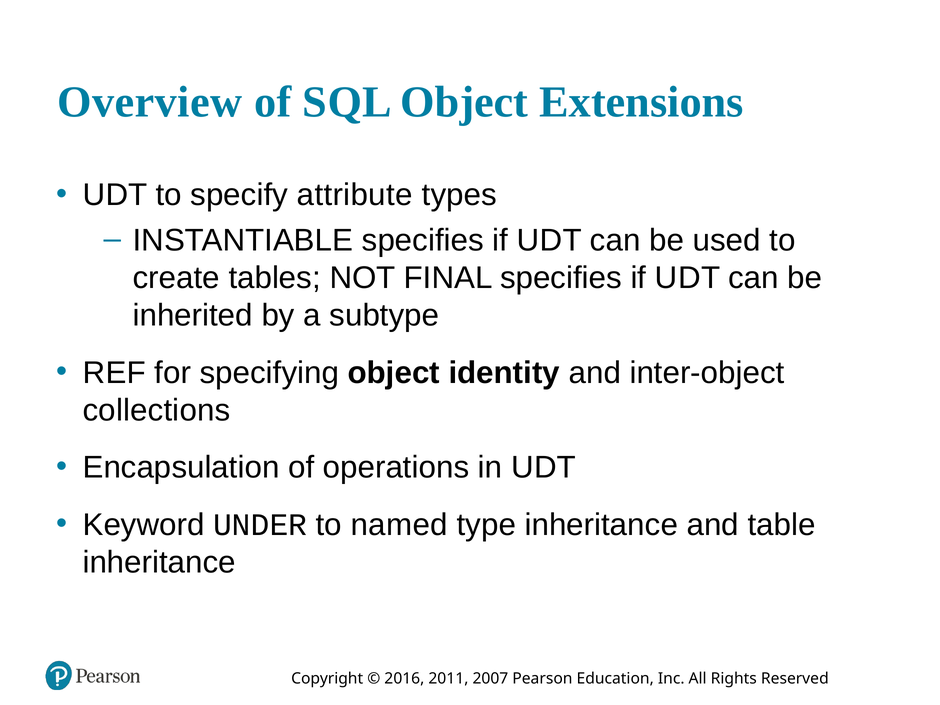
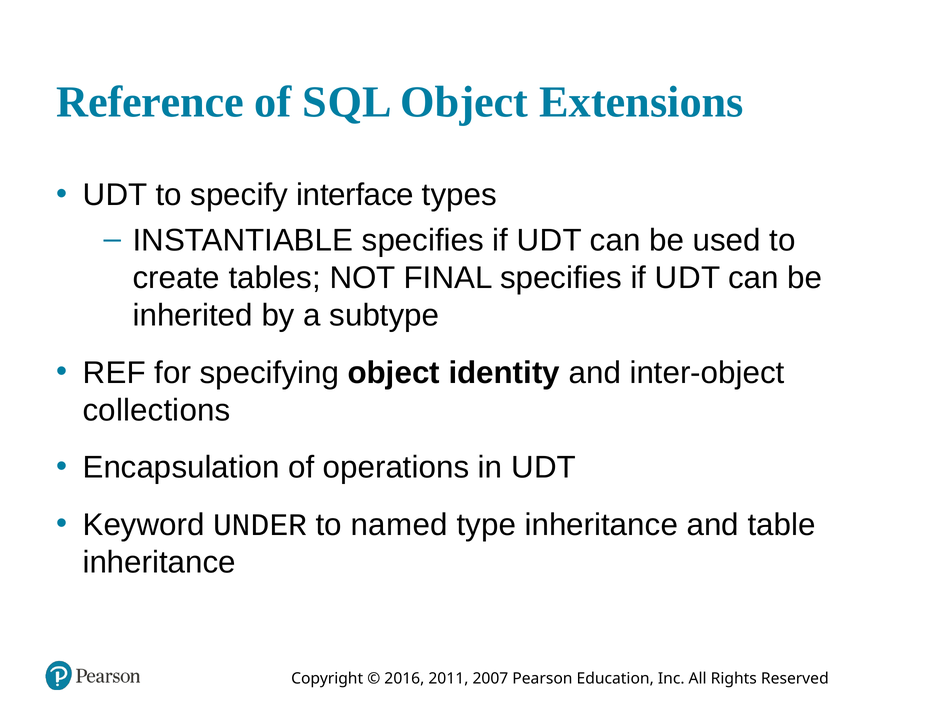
Overview: Overview -> Reference
attribute: attribute -> interface
